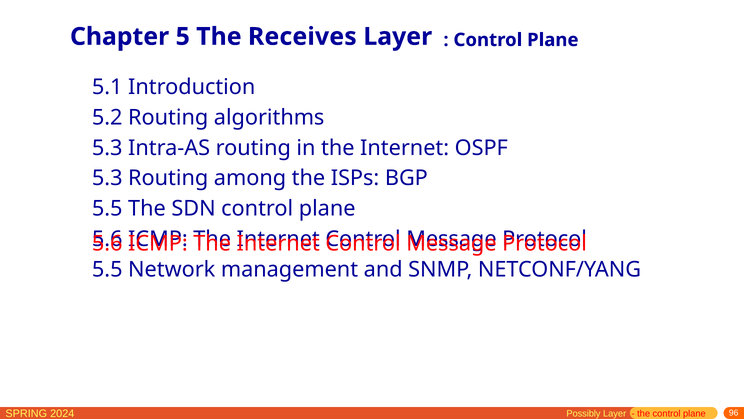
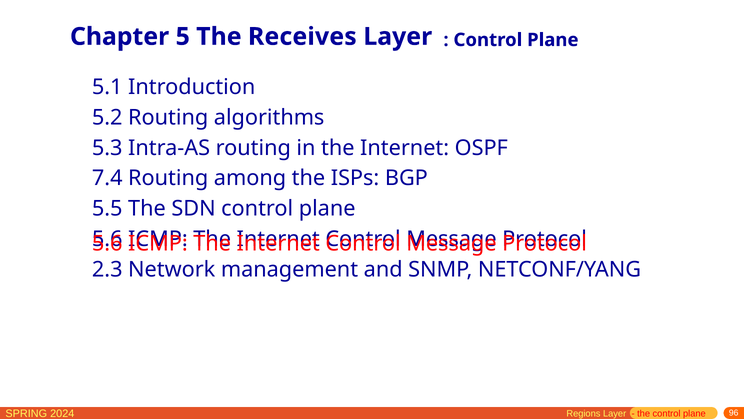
5.3 at (107, 178): 5.3 -> 7.4
5.5 at (107, 269): 5.5 -> 2.3
Possibly: Possibly -> Regions
